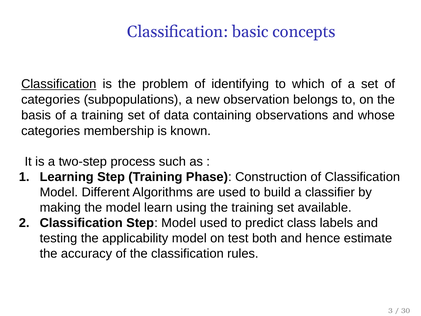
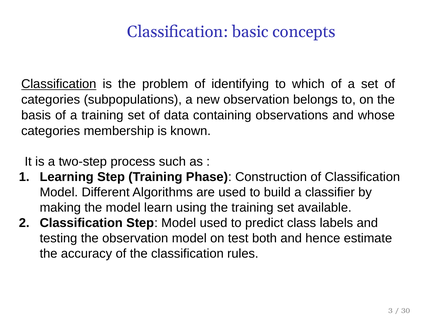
the applicability: applicability -> observation
